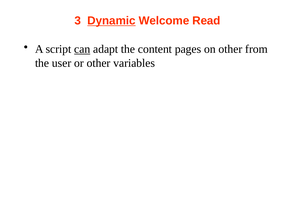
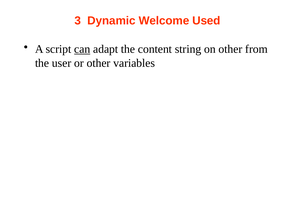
Dynamic underline: present -> none
Read: Read -> Used
pages: pages -> string
